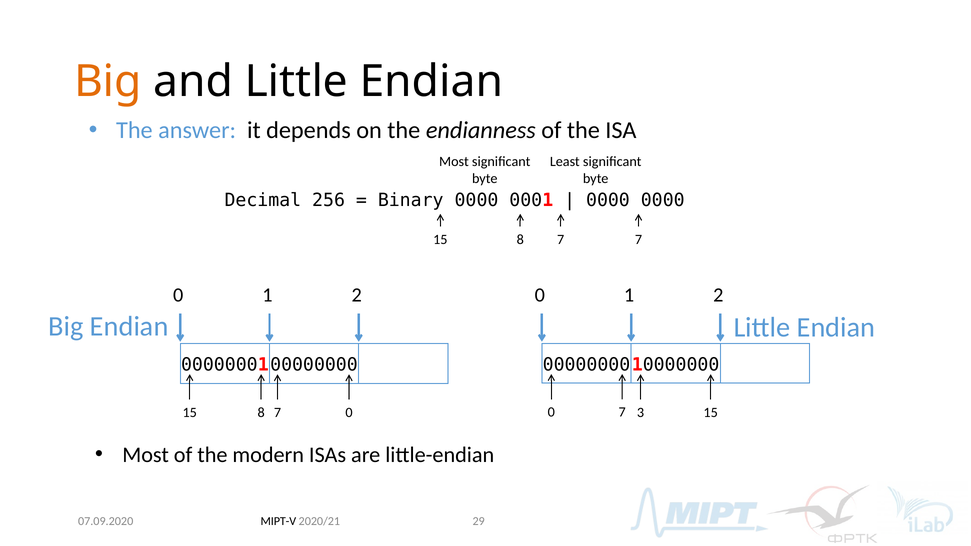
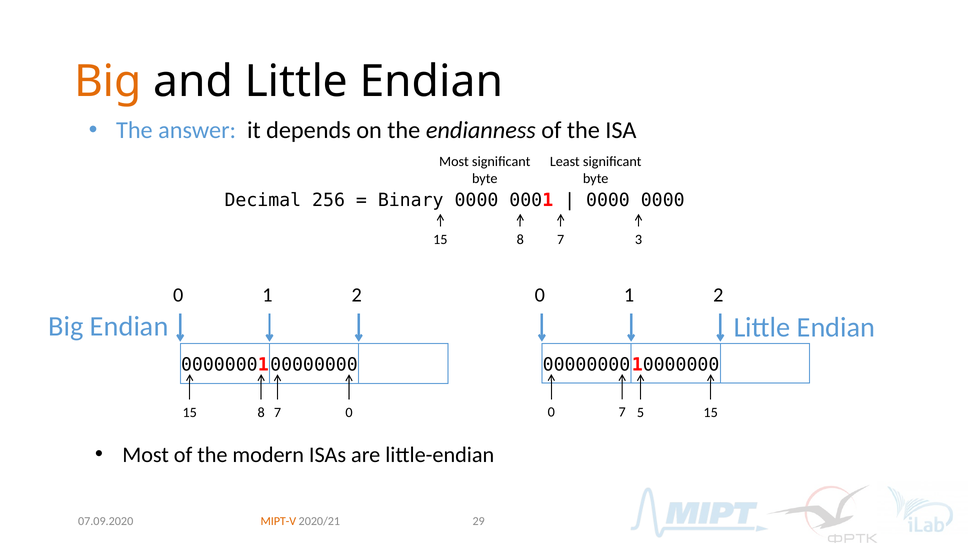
7 7: 7 -> 3
3: 3 -> 5
MIPT-V colour: black -> orange
